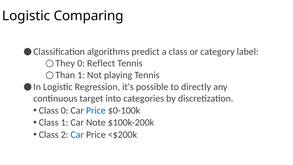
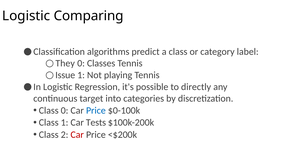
Reflect: Reflect -> Classes
Than: Than -> Issue
Note: Note -> Tests
Car at (77, 134) colour: blue -> red
